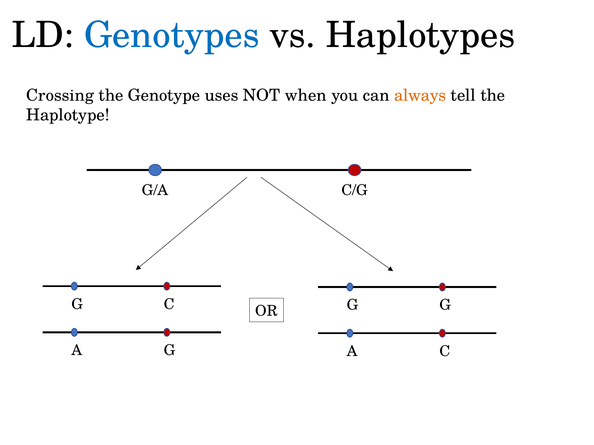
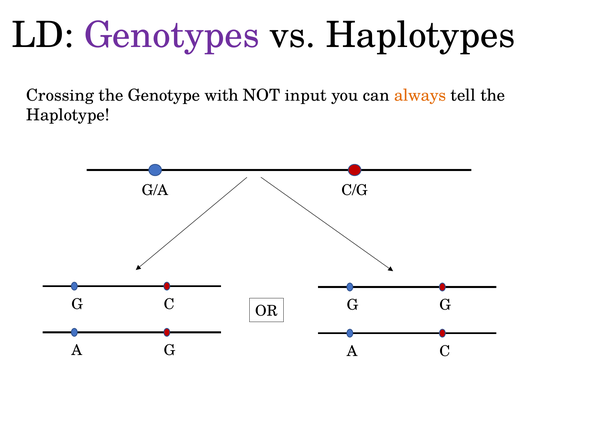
Genotypes colour: blue -> purple
uses: uses -> with
when: when -> input
